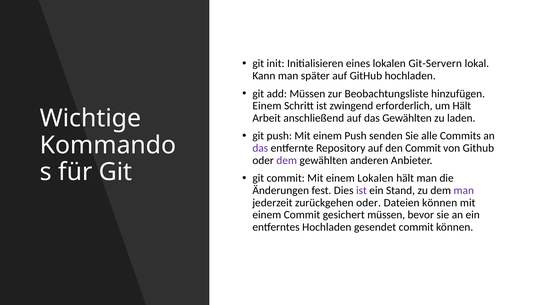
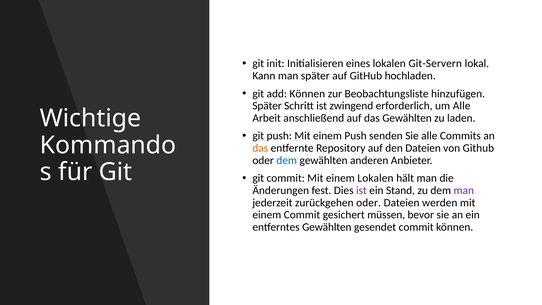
add Müssen: Müssen -> Können
Einem at (267, 106): Einem -> Später
um Hält: Hält -> Alle
das at (260, 148) colour: purple -> orange
den Commit: Commit -> Dateien
dem at (287, 160) colour: purple -> blue
Dateien können: können -> werden
entferntes Hochladen: Hochladen -> Gewählten
